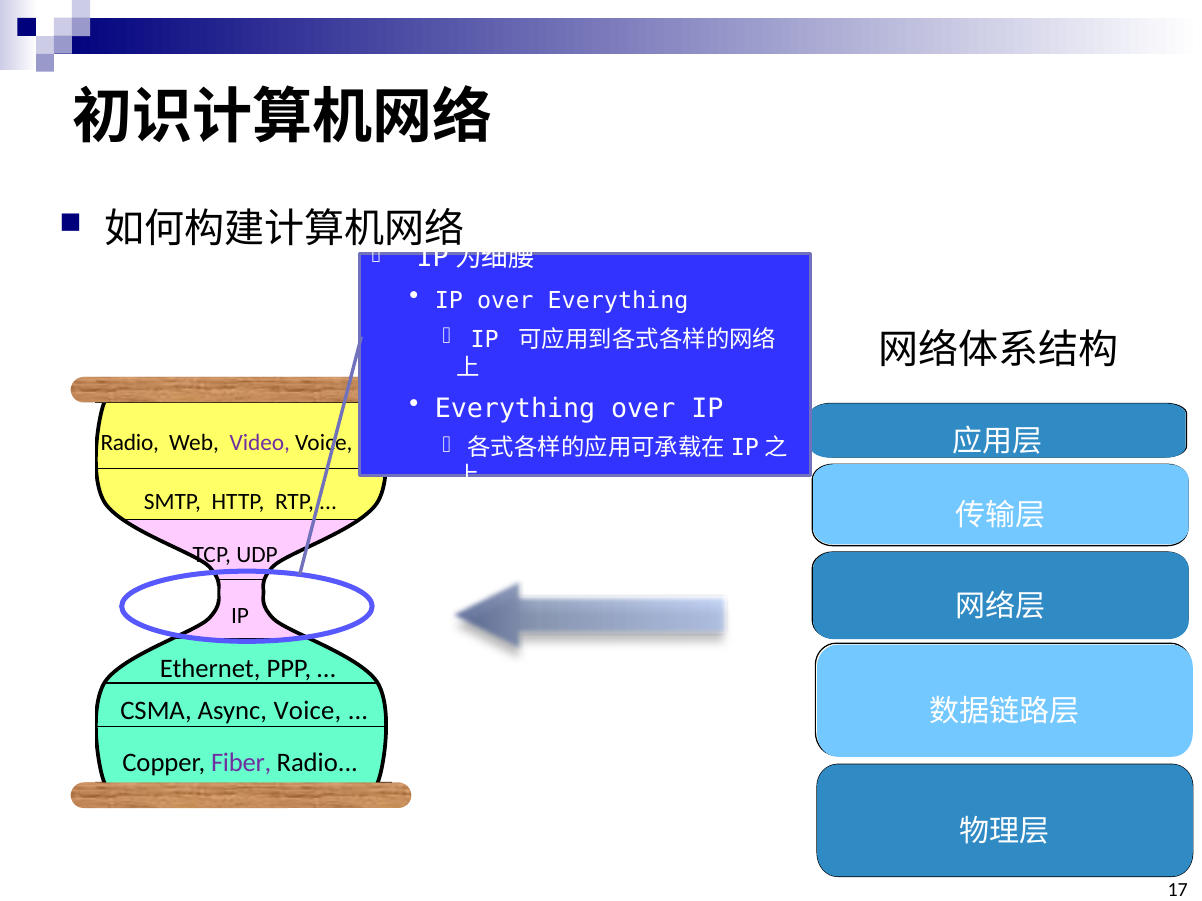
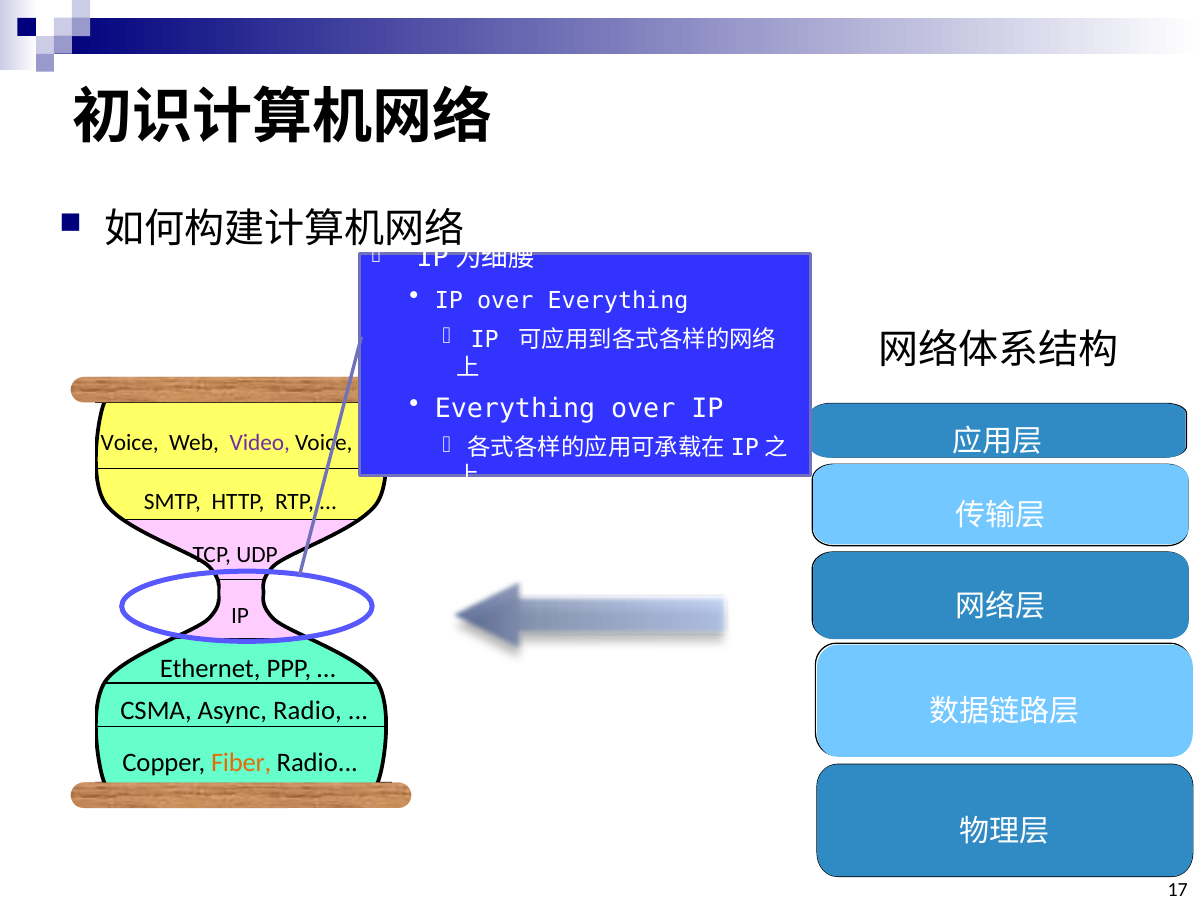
Radio at (130, 443): Radio -> Voice
Async Voice: Voice -> Radio
Fiber colour: purple -> orange
